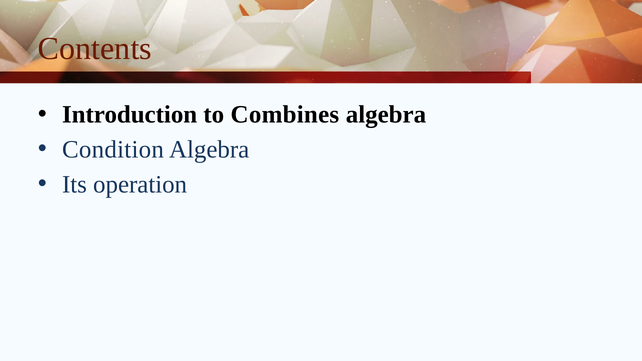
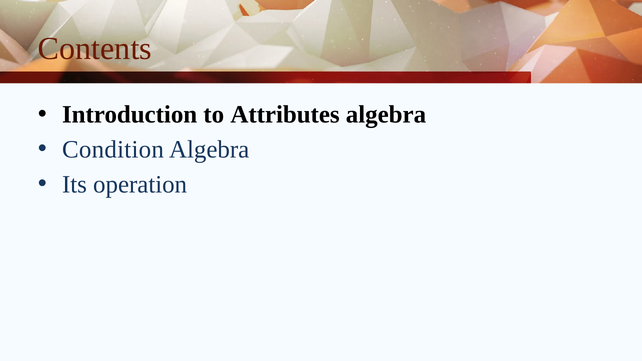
Combines: Combines -> Attributes
